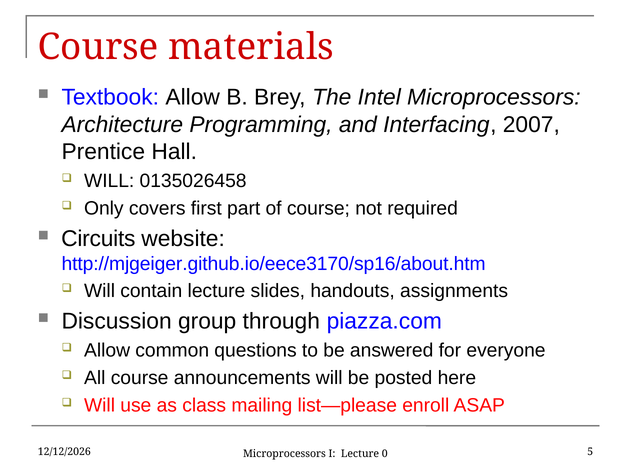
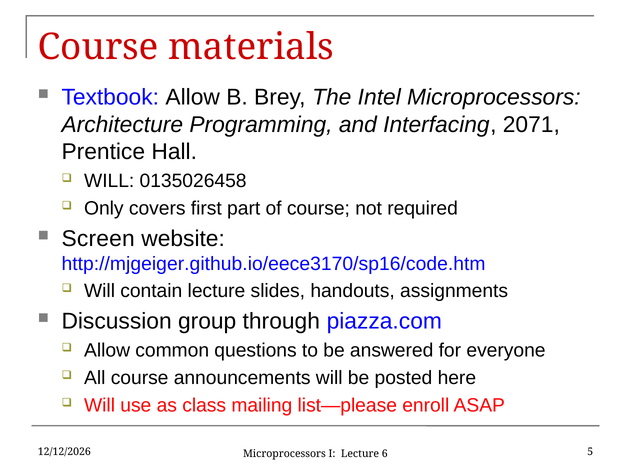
2007: 2007 -> 2071
Circuits: Circuits -> Screen
http://mjgeiger.github.io/eece3170/sp16/about.htm: http://mjgeiger.github.io/eece3170/sp16/about.htm -> http://mjgeiger.github.io/eece3170/sp16/code.htm
0: 0 -> 6
